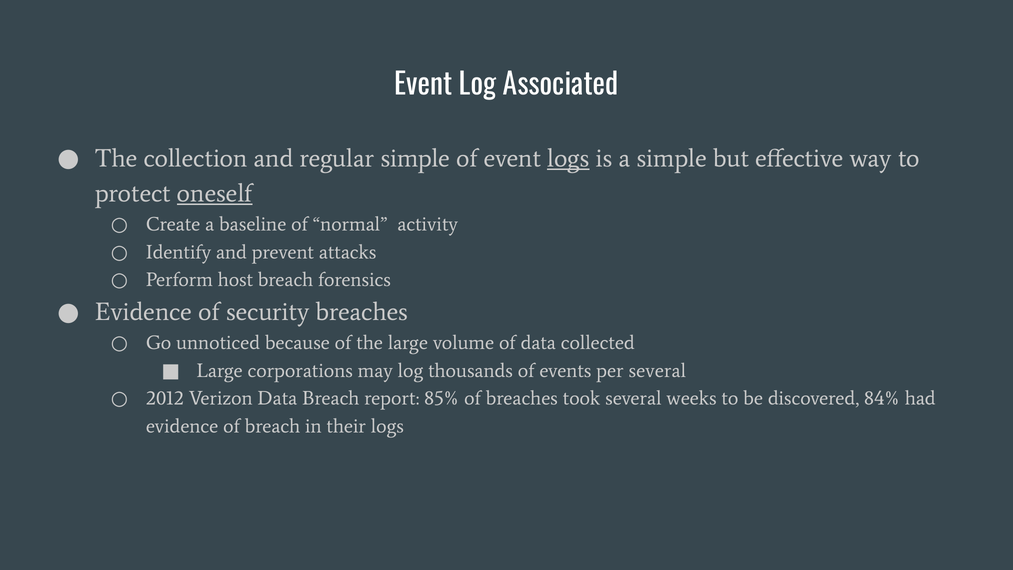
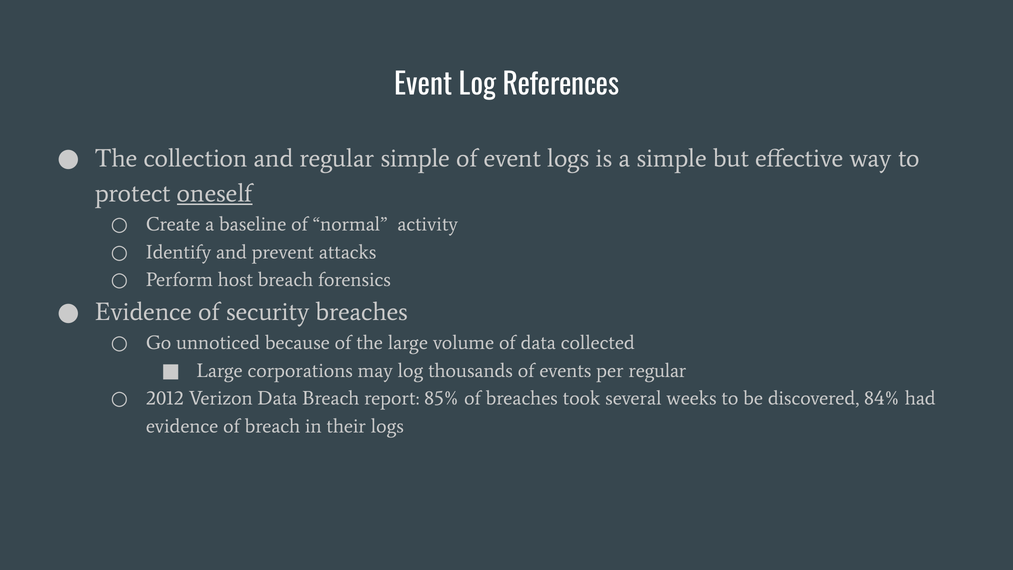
Associated: Associated -> References
logs at (568, 158) underline: present -> none
per several: several -> regular
